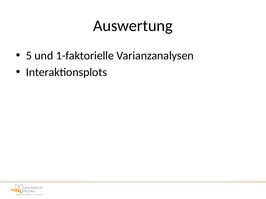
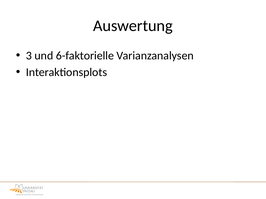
5: 5 -> 3
1-faktorielle: 1-faktorielle -> 6-faktorielle
